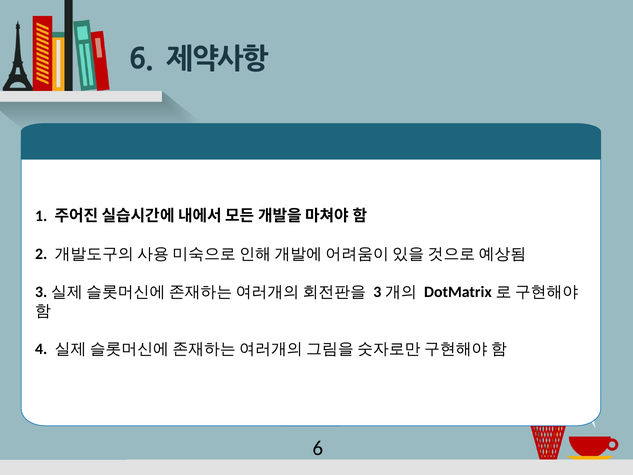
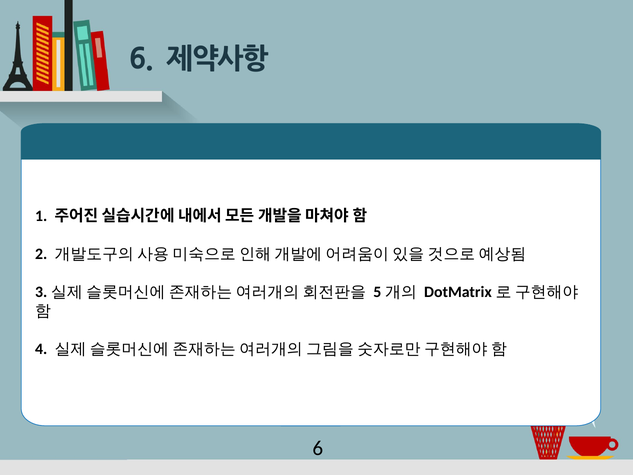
3 at (377, 292): 3 -> 5
